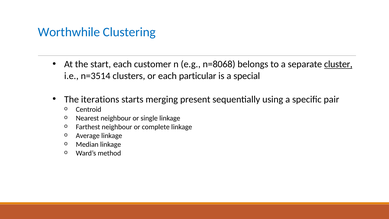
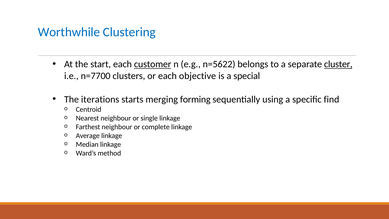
customer underline: none -> present
n=8068: n=8068 -> n=5622
n=3514: n=3514 -> n=7700
particular: particular -> objective
present: present -> forming
pair: pair -> find
